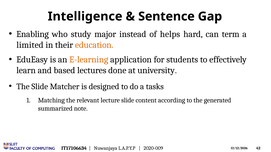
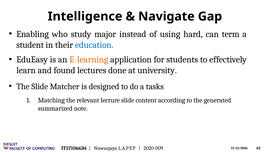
Sentence: Sentence -> Navigate
helps: helps -> using
limited: limited -> student
education colour: orange -> blue
based: based -> found
